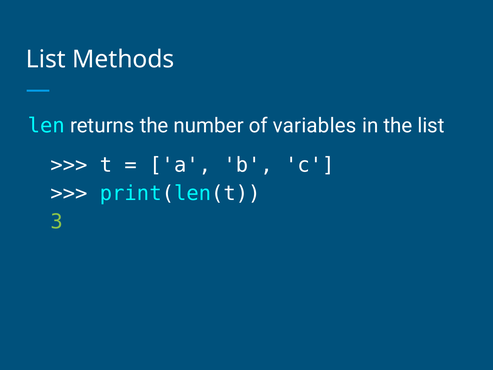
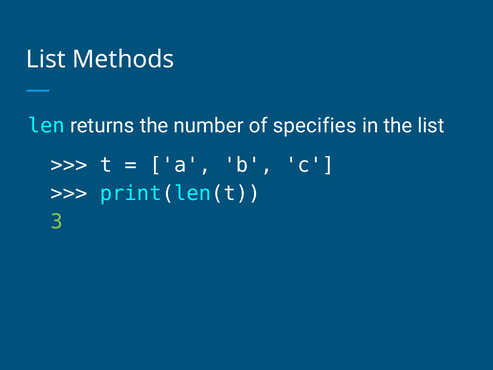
variables: variables -> specifies
